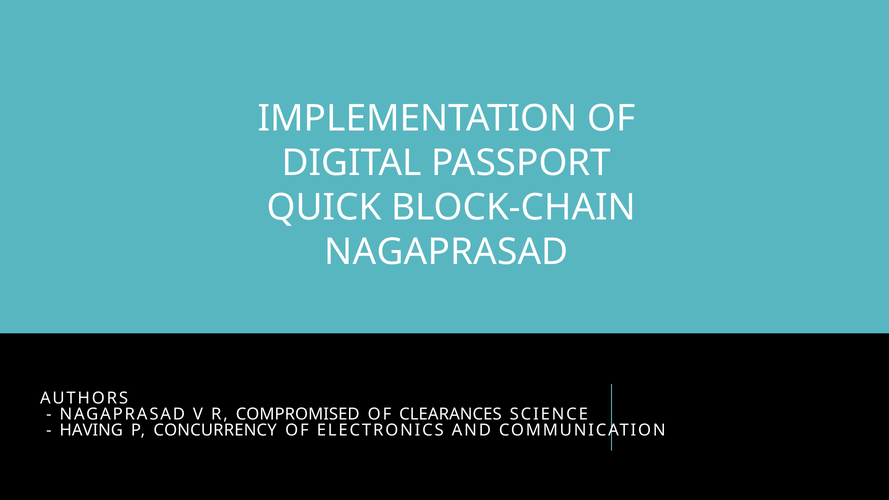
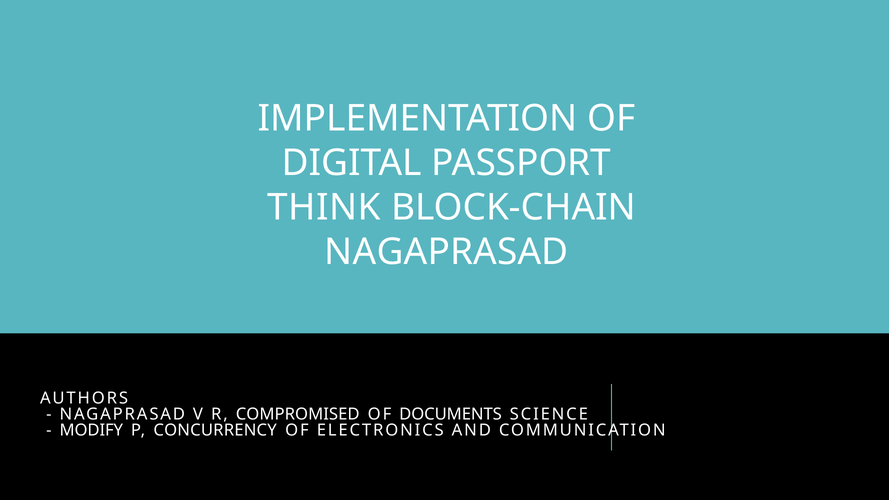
QUICK: QUICK -> THINK
CLEARANCES: CLEARANCES -> DOCUMENTS
HAVING: HAVING -> MODIFY
